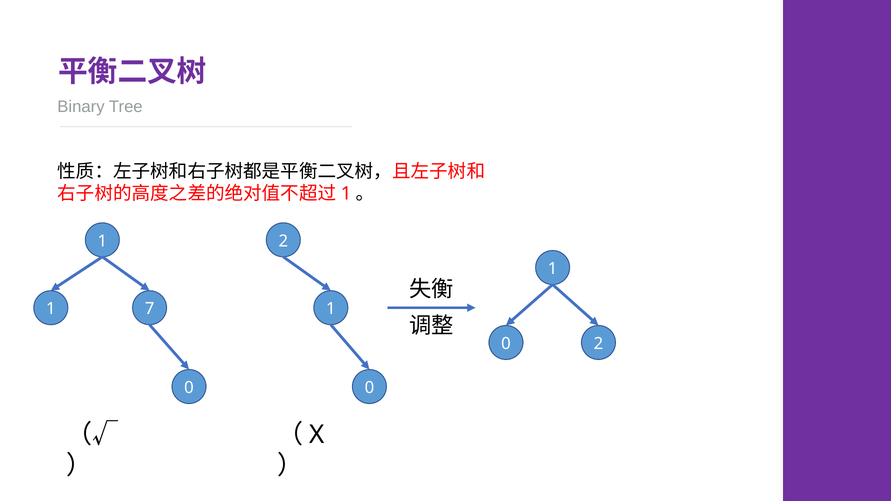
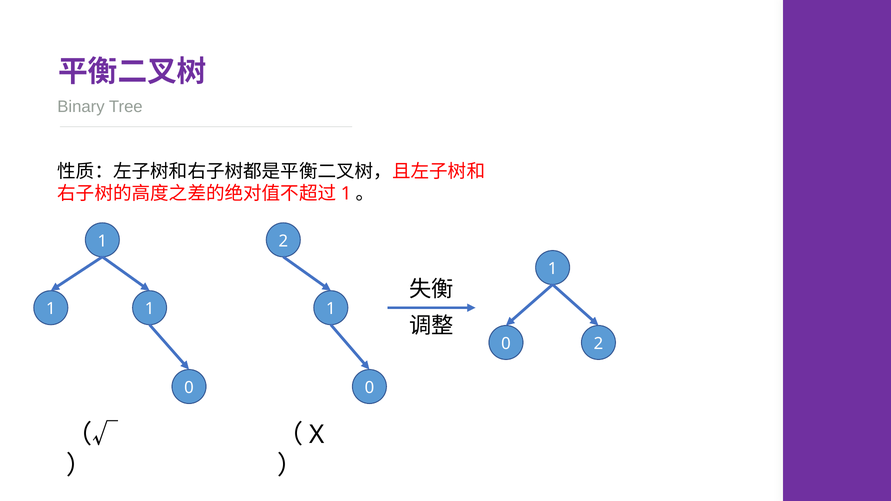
7 at (150, 309): 7 -> 1
